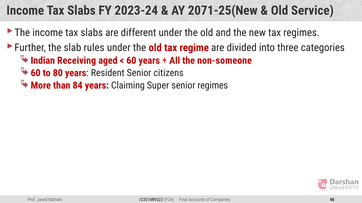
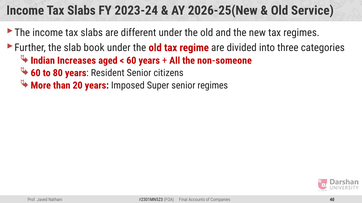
2071-25(New: 2071-25(New -> 2026-25(New
rules: rules -> book
Receiving: Receiving -> Increases
84: 84 -> 20
Claiming: Claiming -> Imposed
